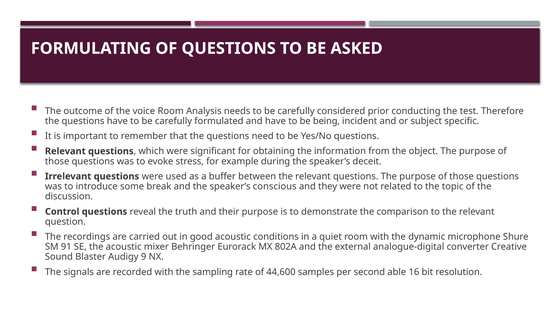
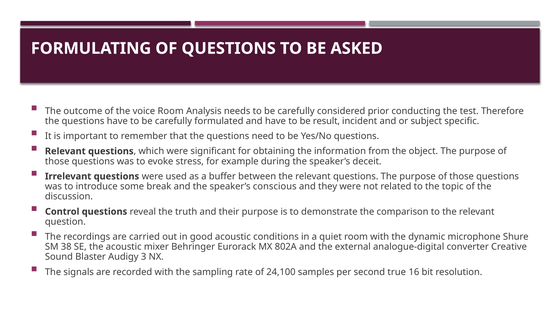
being: being -> result
91: 91 -> 38
9: 9 -> 3
44,600: 44,600 -> 24,100
able: able -> true
